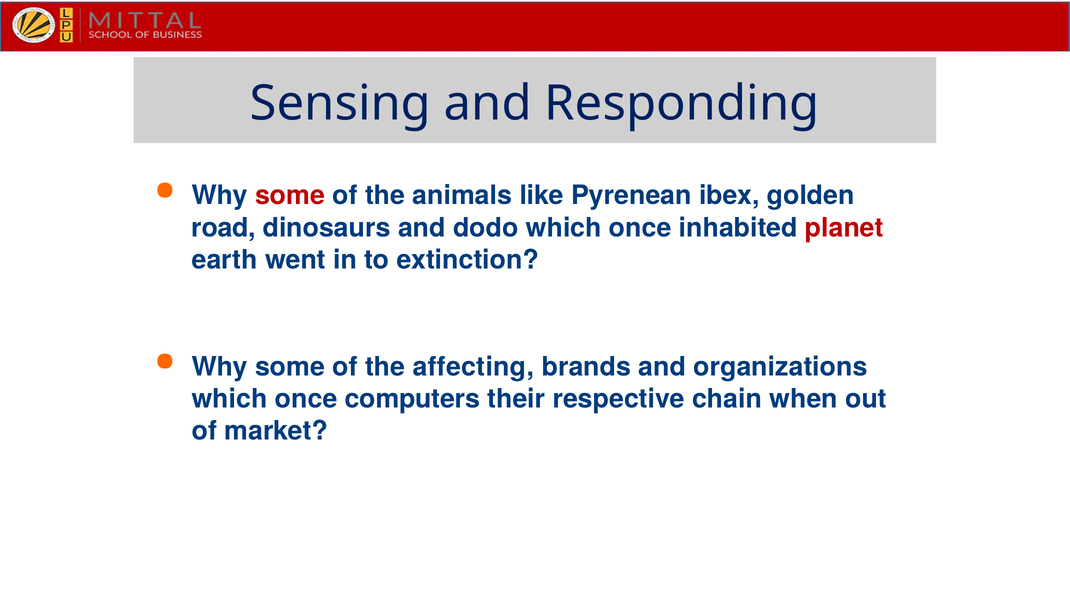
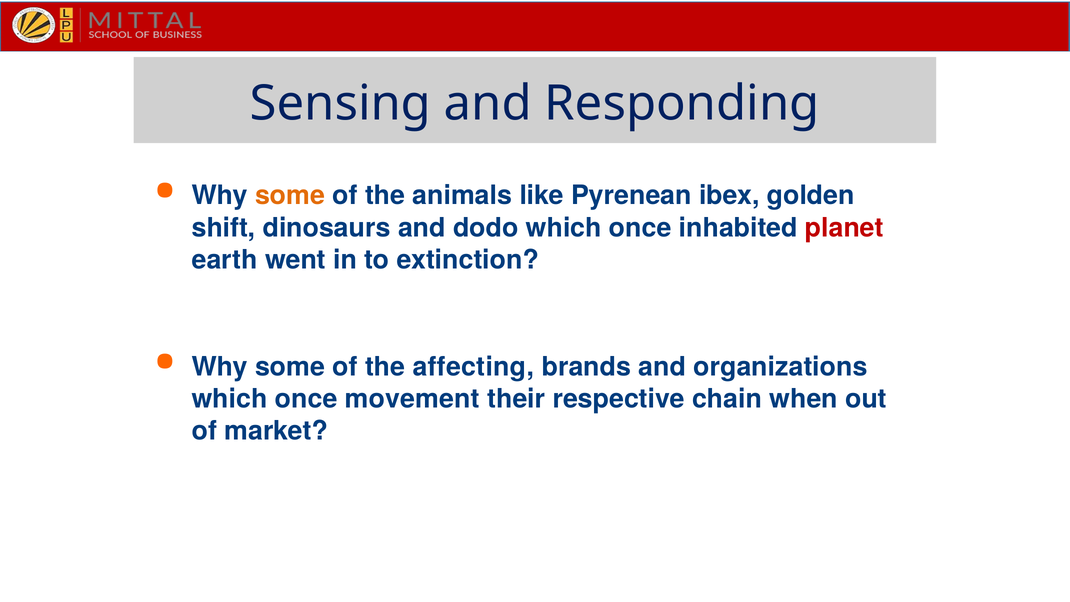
some at (290, 196) colour: red -> orange
road: road -> shift
computers: computers -> movement
